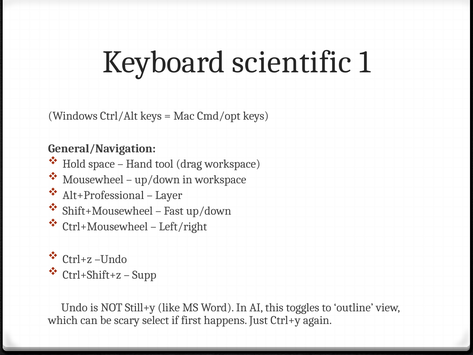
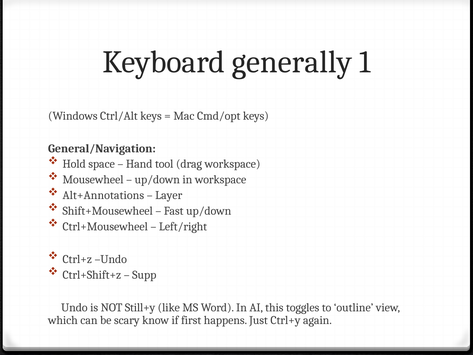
scientific: scientific -> generally
Alt+Professional: Alt+Professional -> Alt+Annotations
select: select -> know
